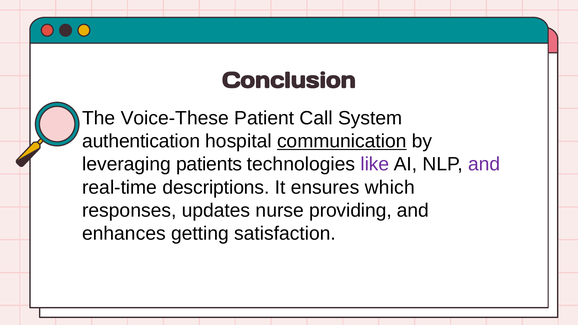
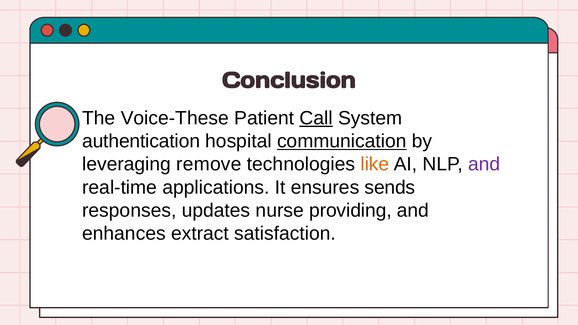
Call underline: none -> present
patients: patients -> remove
like colour: purple -> orange
descriptions: descriptions -> applications
which: which -> sends
getting: getting -> extract
